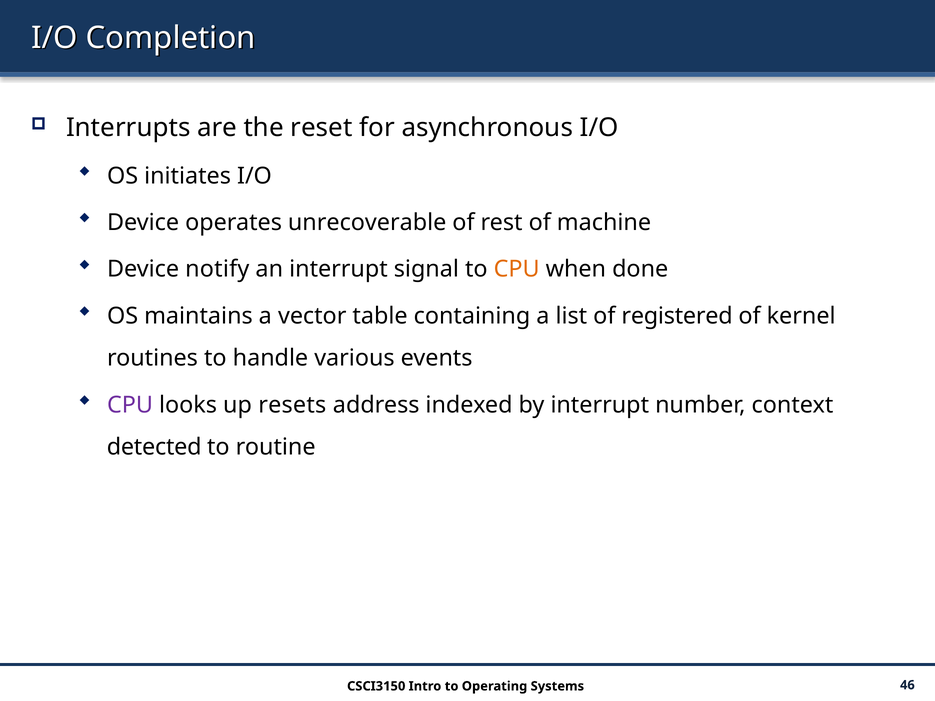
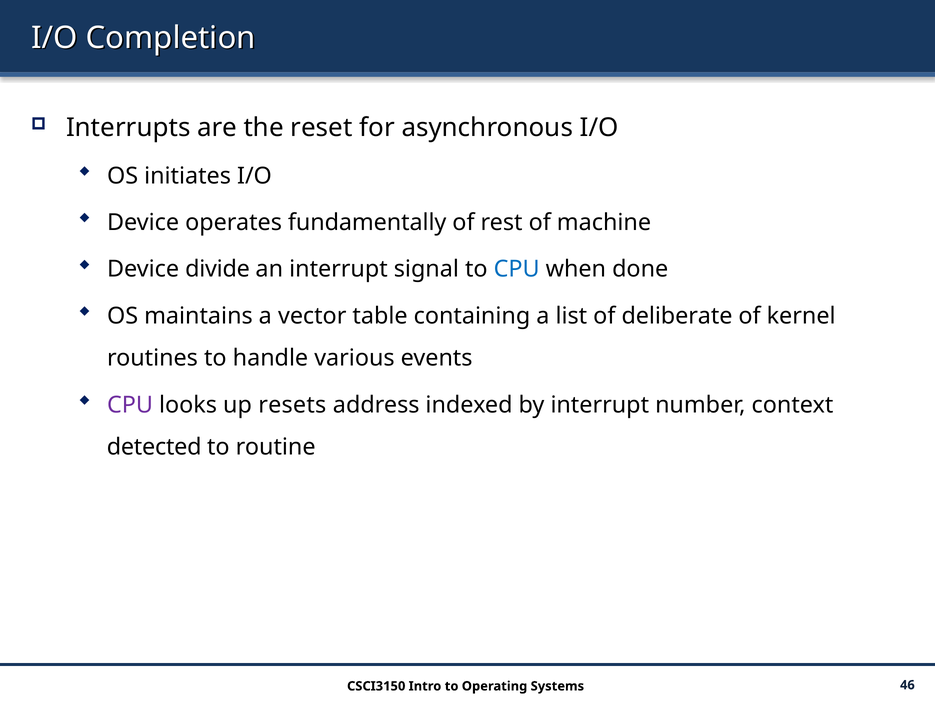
unrecoverable: unrecoverable -> fundamentally
notify: notify -> divide
CPU at (517, 269) colour: orange -> blue
registered: registered -> deliberate
